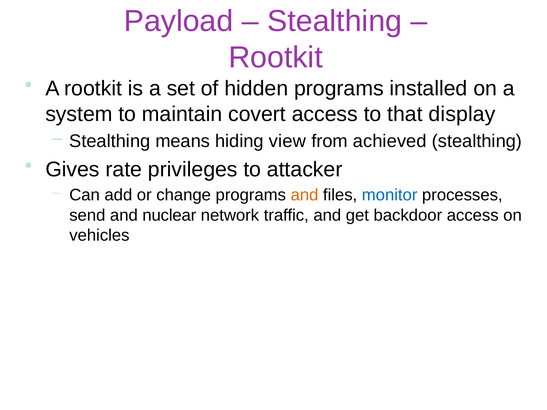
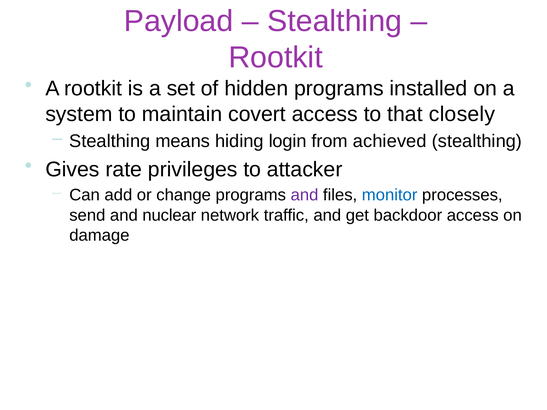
display: display -> closely
view: view -> login
and at (305, 195) colour: orange -> purple
vehicles: vehicles -> damage
